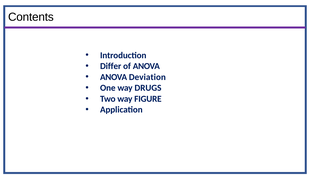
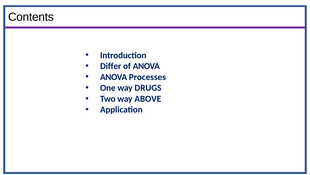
Deviation: Deviation -> Processes
FIGURE: FIGURE -> ABOVE
